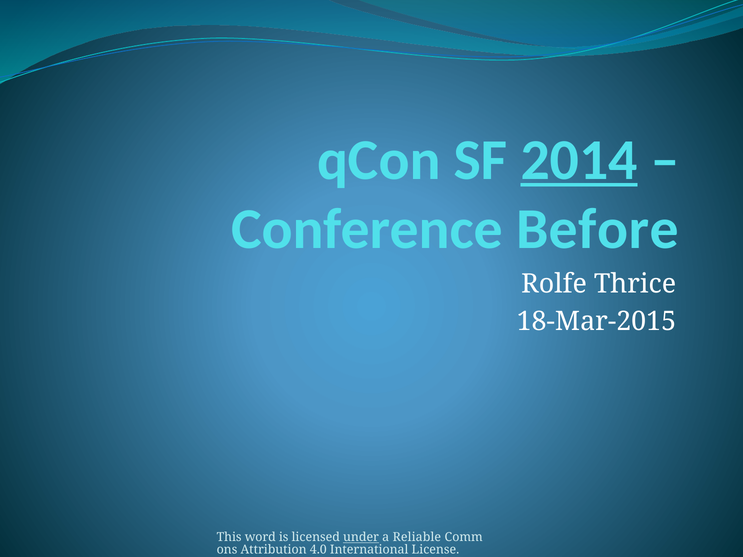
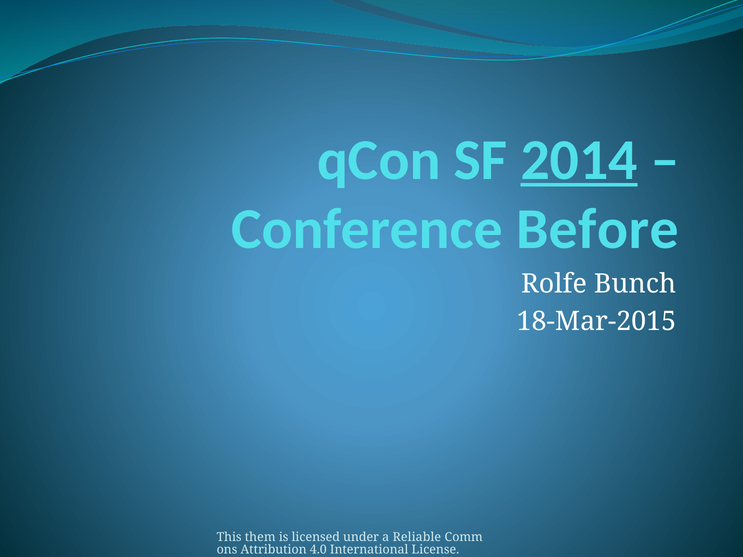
Thrice: Thrice -> Bunch
word: word -> them
under underline: present -> none
